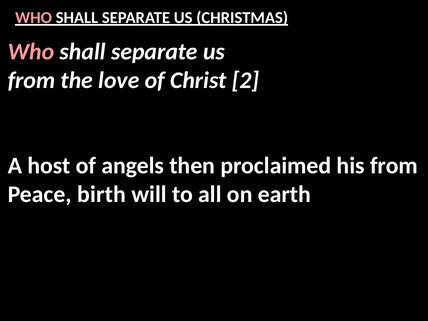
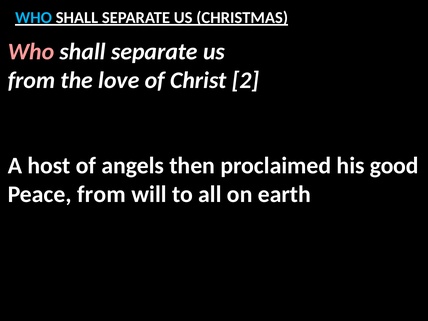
WHO at (34, 18) colour: pink -> light blue
his from: from -> good
Peace birth: birth -> from
